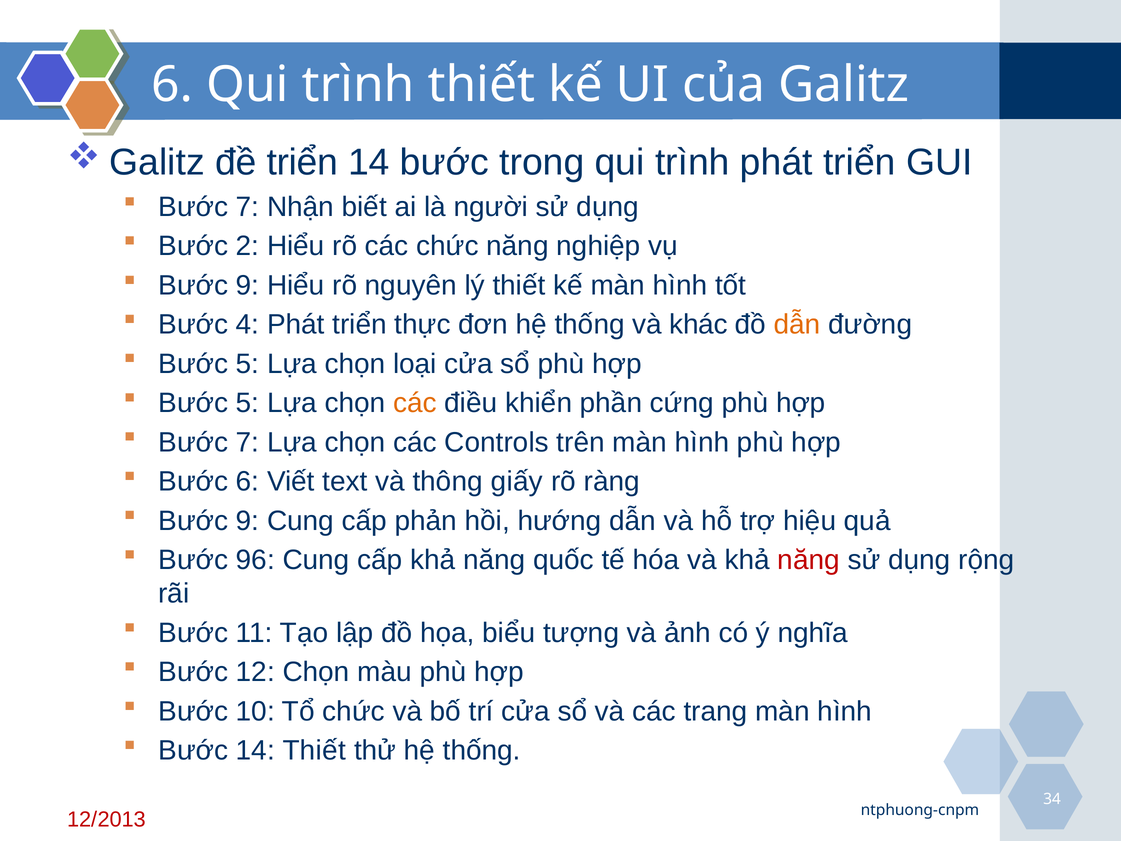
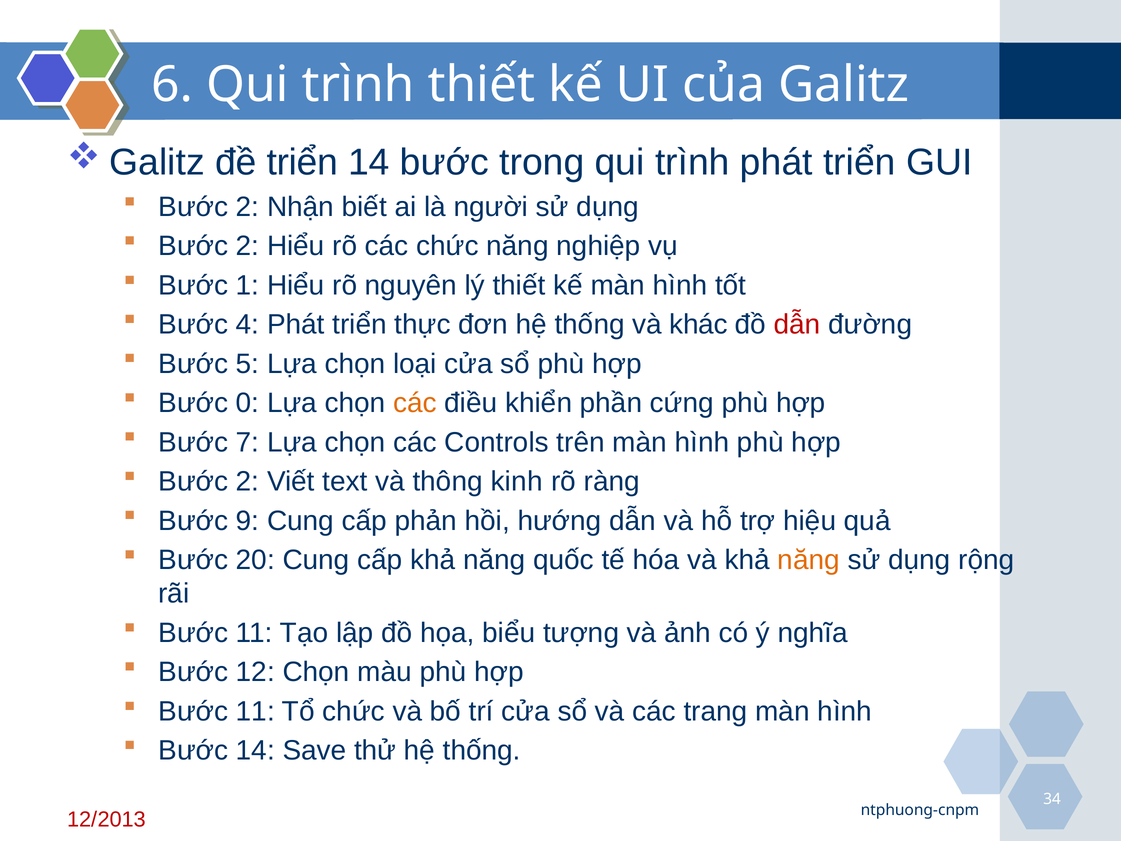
7 at (248, 207): 7 -> 2
9 at (248, 285): 9 -> 1
dẫn at (797, 324) colour: orange -> red
5 at (248, 403): 5 -> 0
6 at (248, 481): 6 -> 2
giấy: giấy -> kinh
96: 96 -> 20
năng at (809, 560) colour: red -> orange
10 at (255, 711): 10 -> 11
14 Thiết: Thiết -> Save
